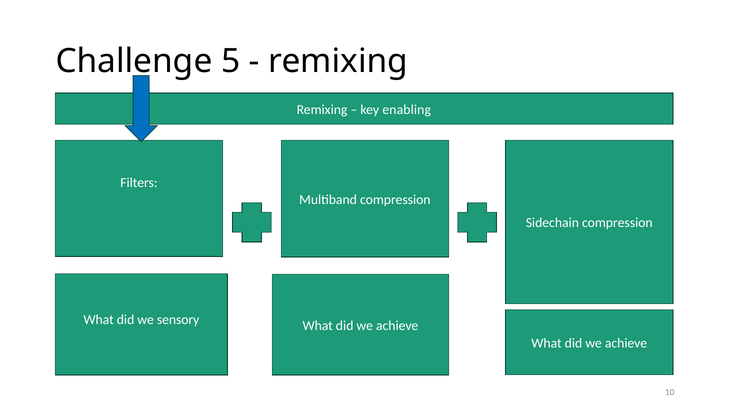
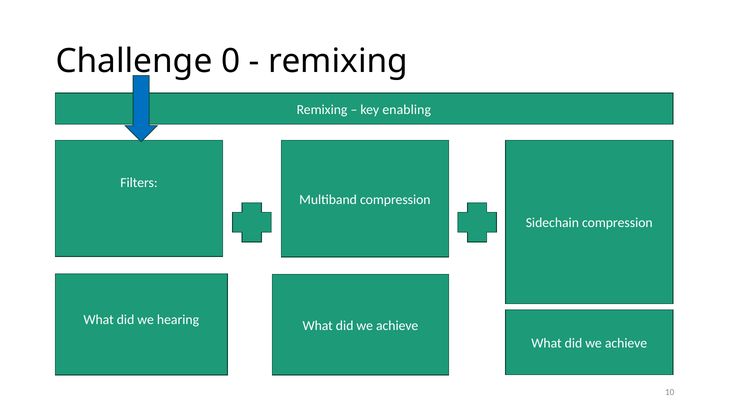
5: 5 -> 0
sensory: sensory -> hearing
